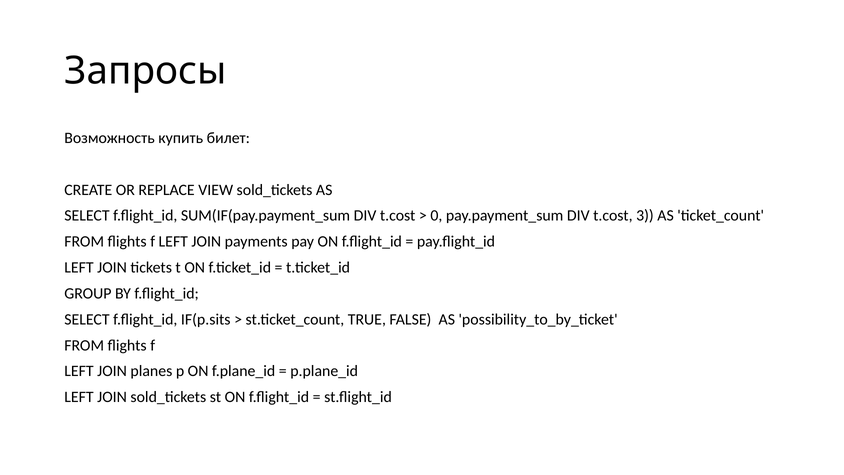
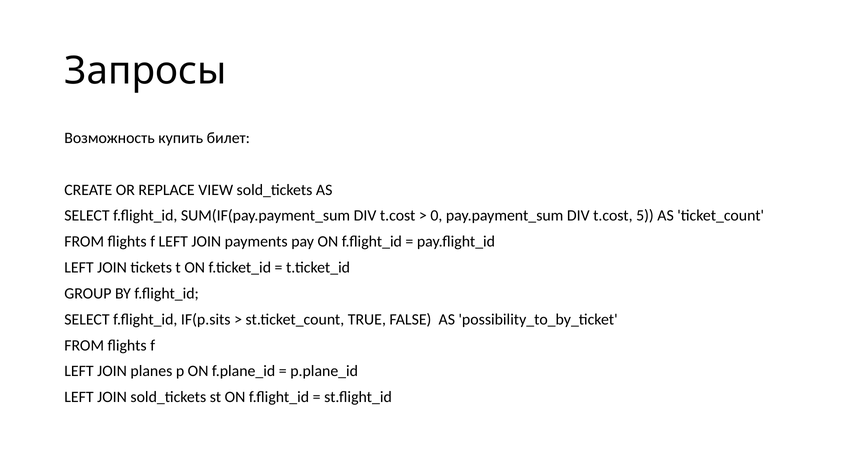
3: 3 -> 5
